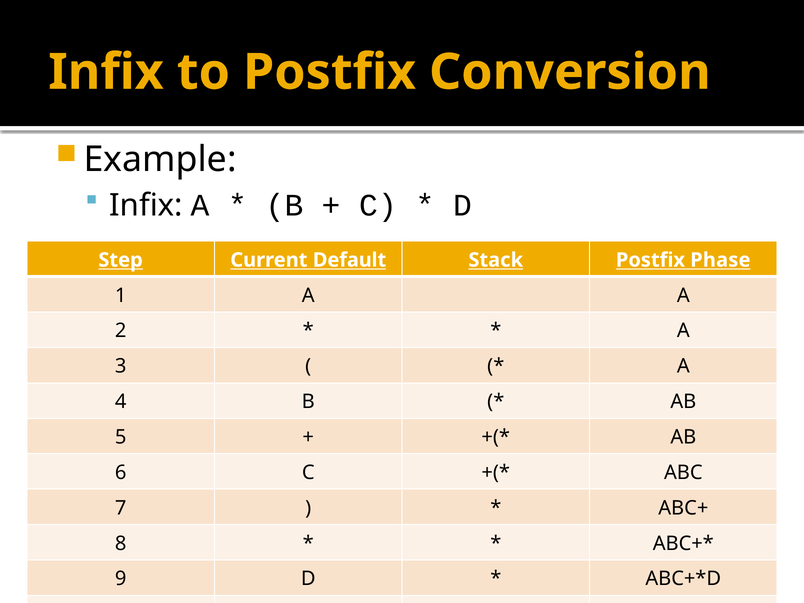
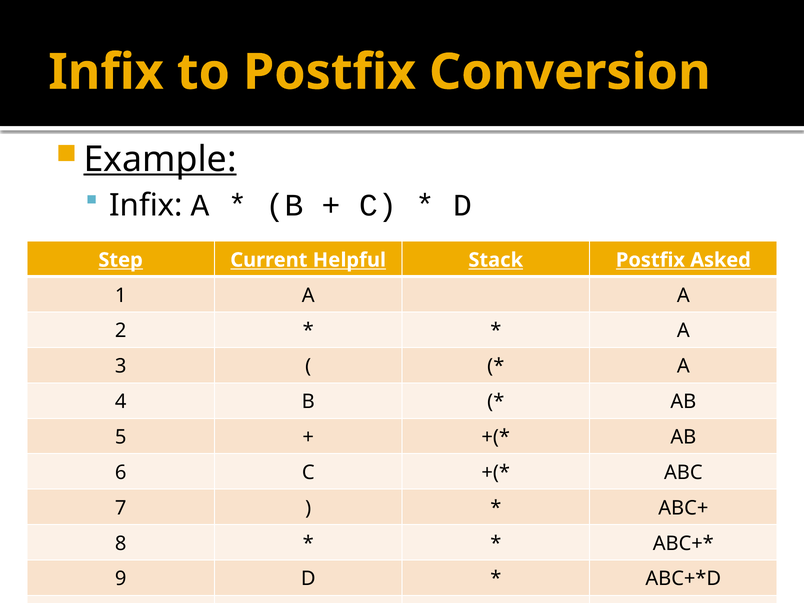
Example underline: none -> present
Default: Default -> Helpful
Phase: Phase -> Asked
